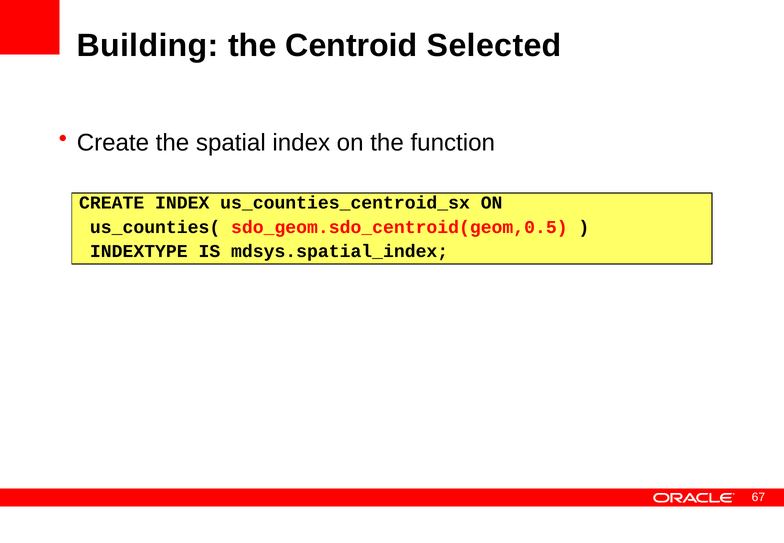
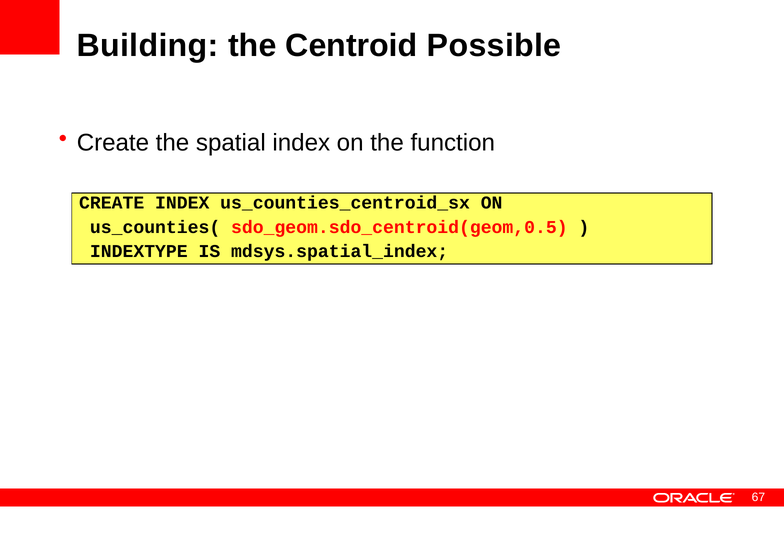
Selected: Selected -> Possible
